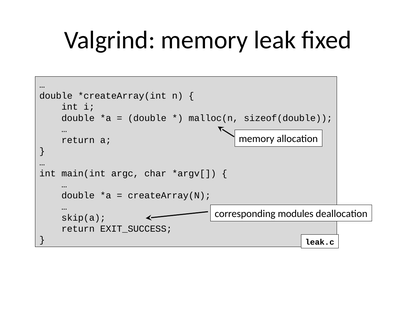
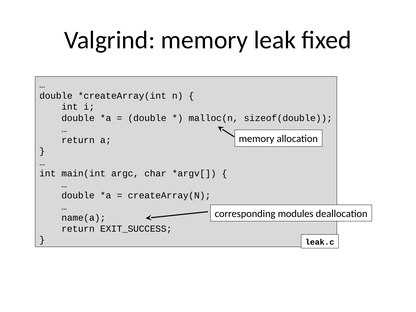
skip(a: skip(a -> name(a
